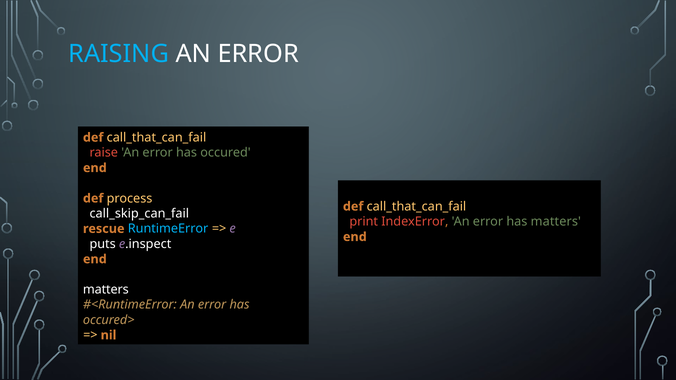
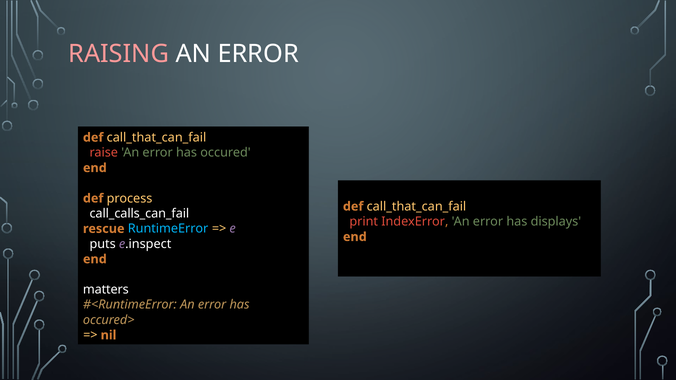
RAISING colour: light blue -> pink
call_skip_can_fail: call_skip_can_fail -> call_calls_can_fail
has matters: matters -> displays
